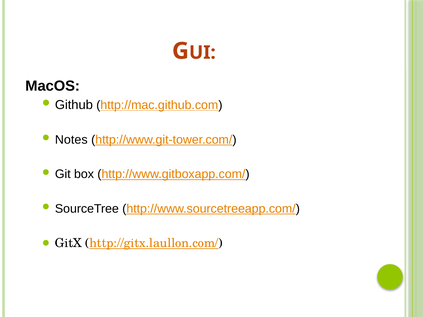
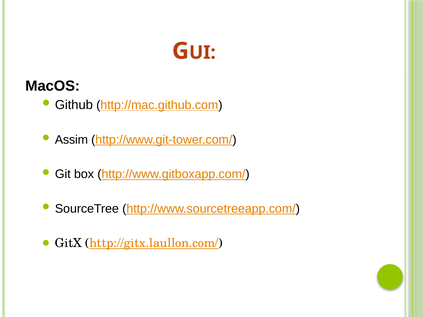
Notes: Notes -> Assim
